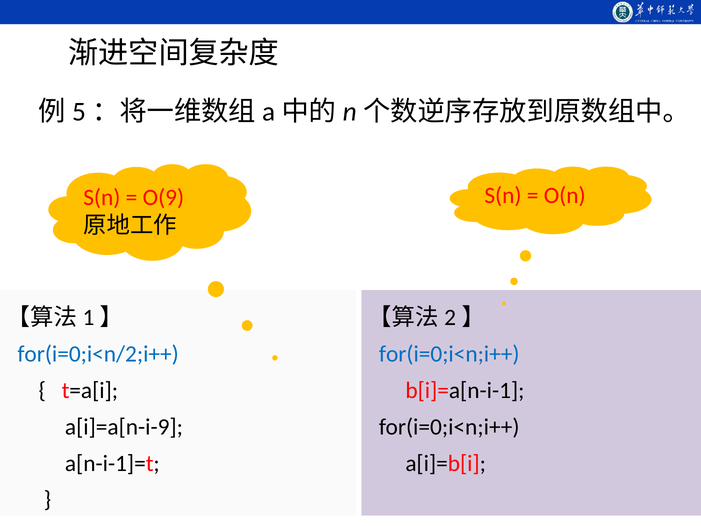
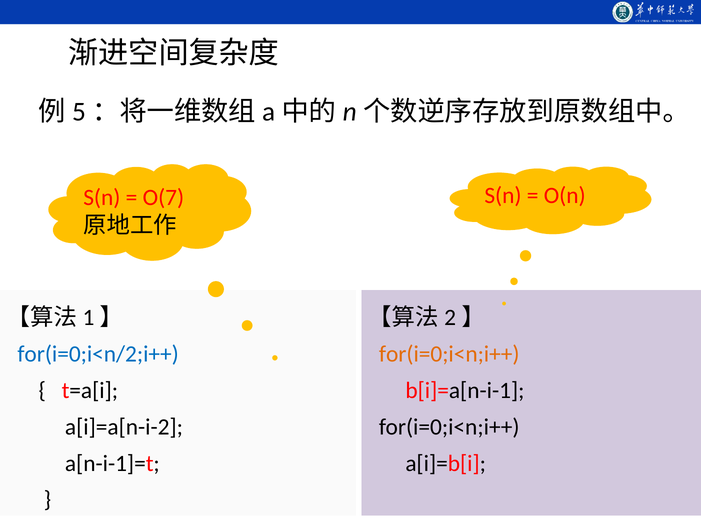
O(9: O(9 -> O(7
for(i=0;i<n;i++ at (449, 354) colour: blue -> orange
a[i]=a[n-i-9: a[i]=a[n-i-9 -> a[i]=a[n-i-2
